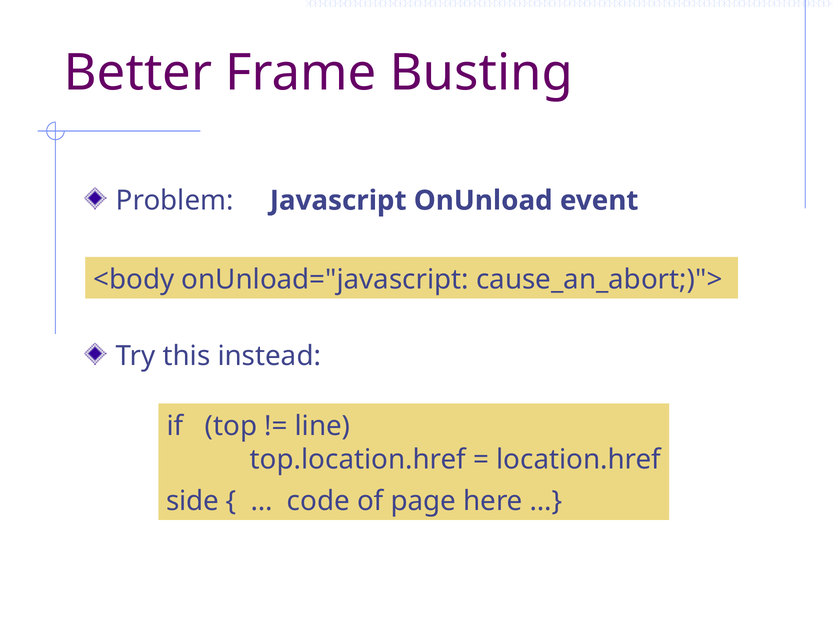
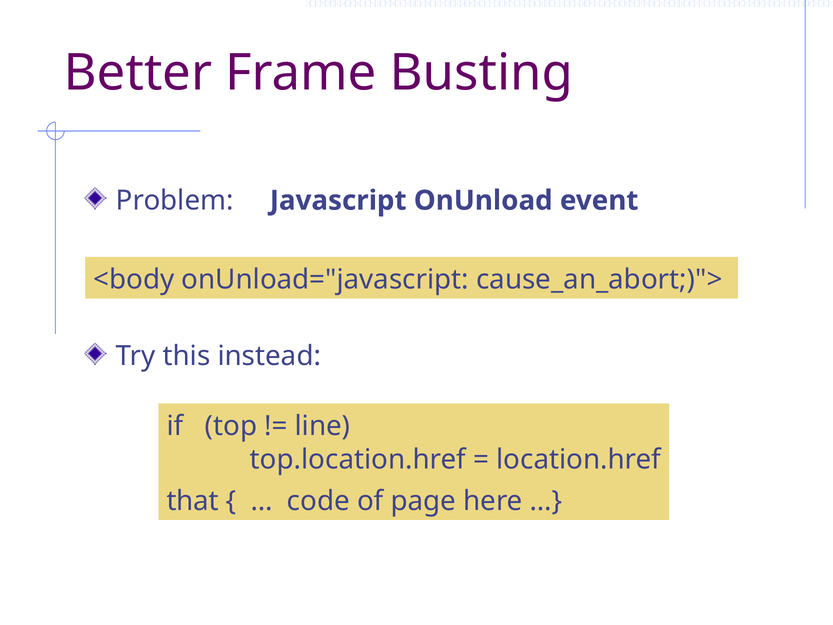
side: side -> that
